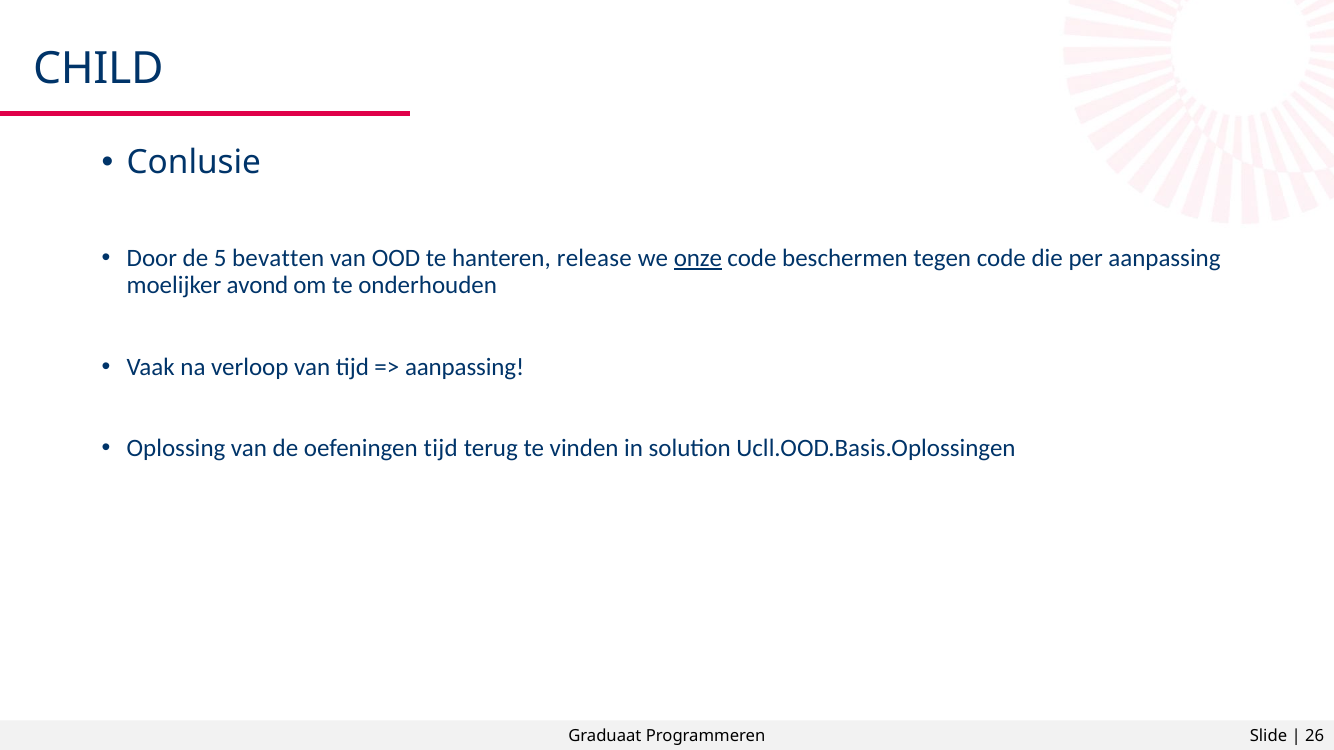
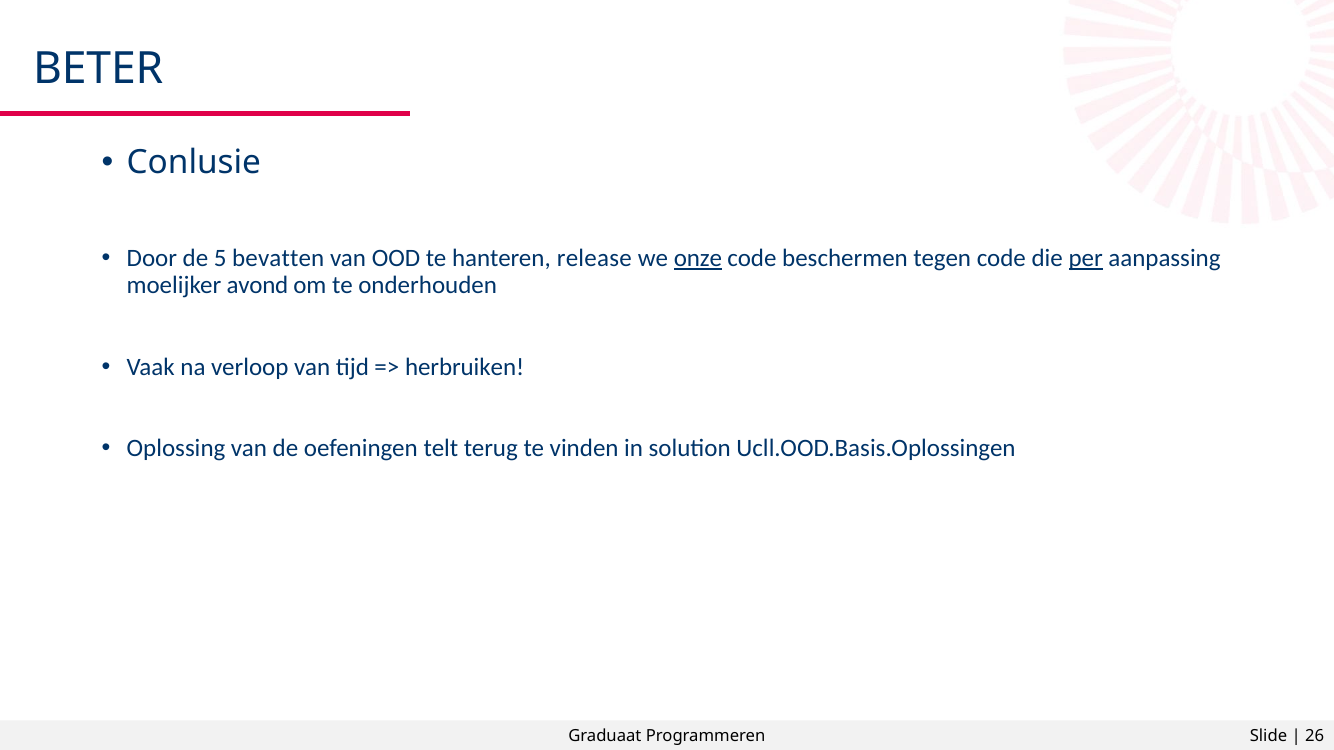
CHILD: CHILD -> BETER
per underline: none -> present
aanpassing at (465, 367): aanpassing -> herbruiken
oefeningen tijd: tijd -> telt
